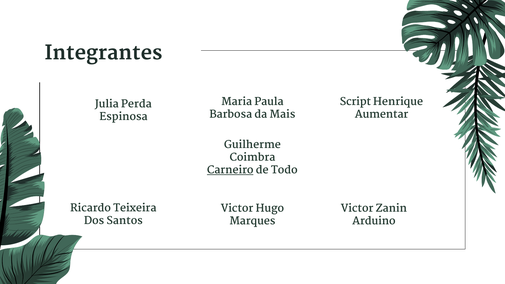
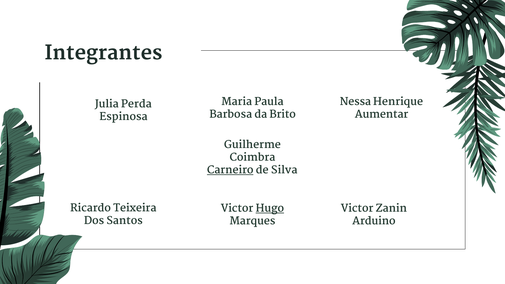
Script: Script -> Nessa
Mais: Mais -> Brito
Todo: Todo -> Silva
Hugo underline: none -> present
